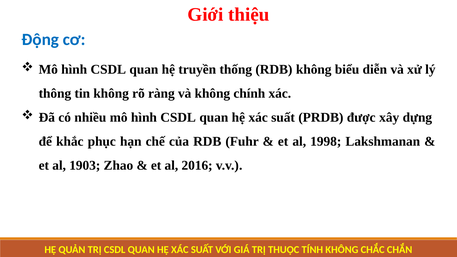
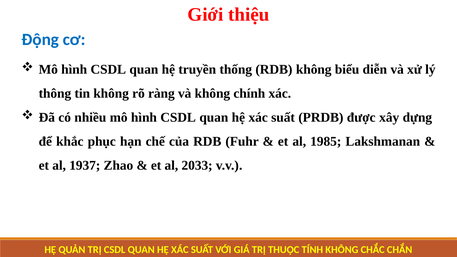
1998: 1998 -> 1985
1903: 1903 -> 1937
2016: 2016 -> 2033
